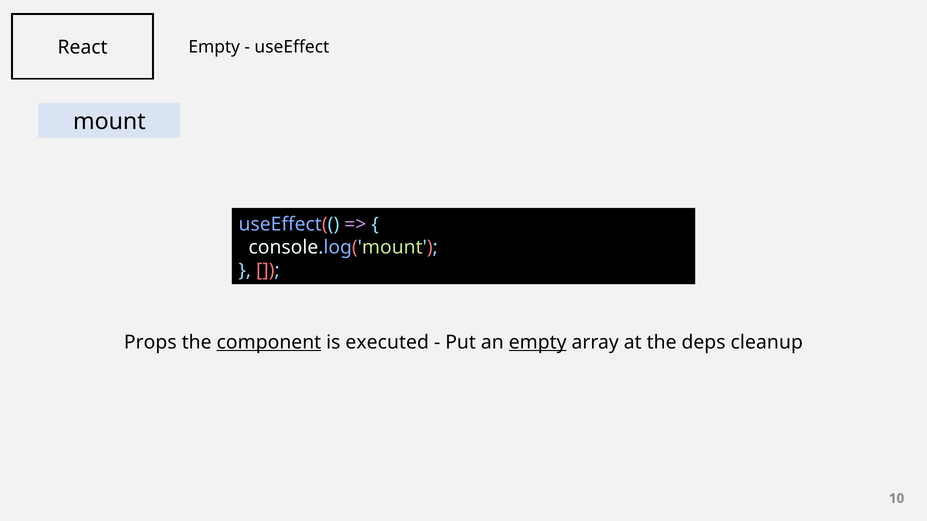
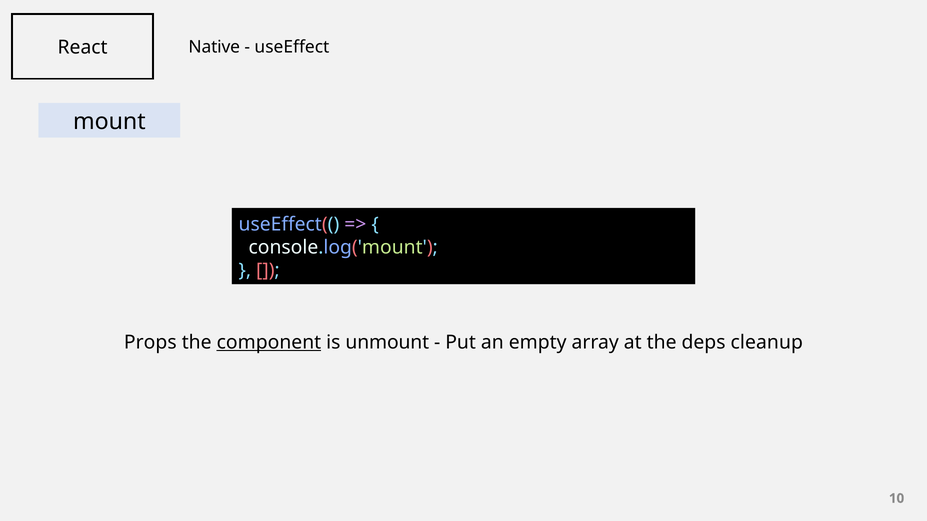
React Empty: Empty -> Native
executed: executed -> unmount
empty at (538, 343) underline: present -> none
